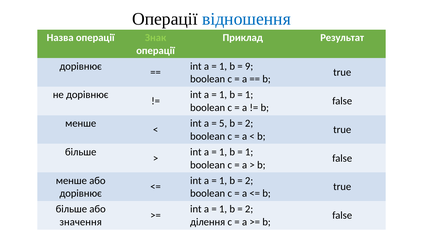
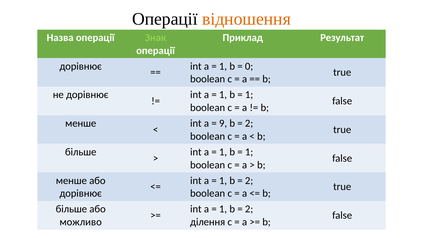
відношення colour: blue -> orange
9: 9 -> 0
5: 5 -> 9
значення: значення -> можливо
